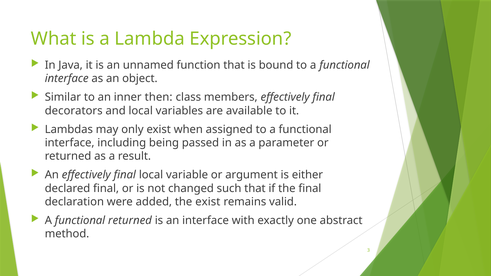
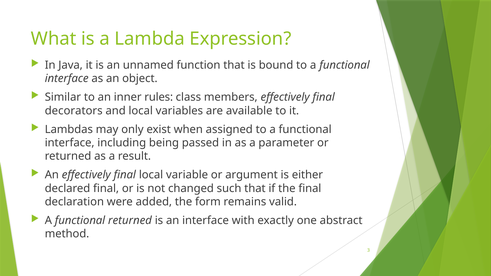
then: then -> rules
the exist: exist -> form
